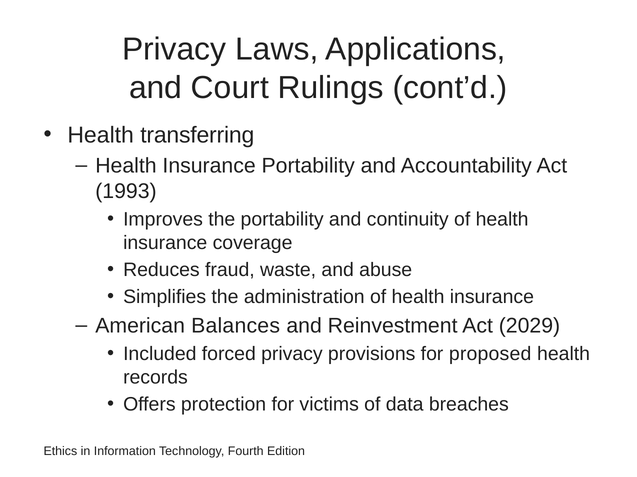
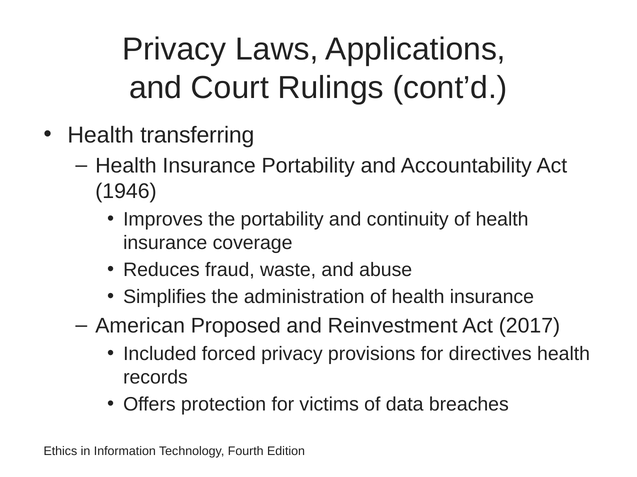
1993: 1993 -> 1946
Balances: Balances -> Proposed
2029: 2029 -> 2017
proposed: proposed -> directives
